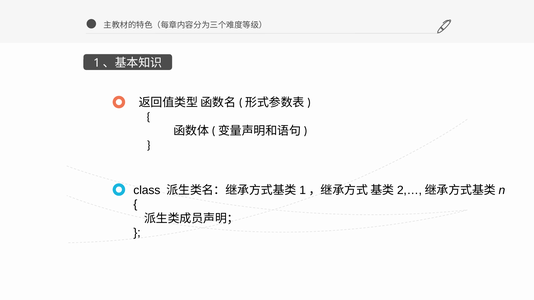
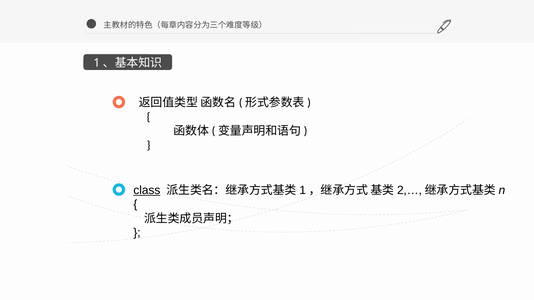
class underline: none -> present
